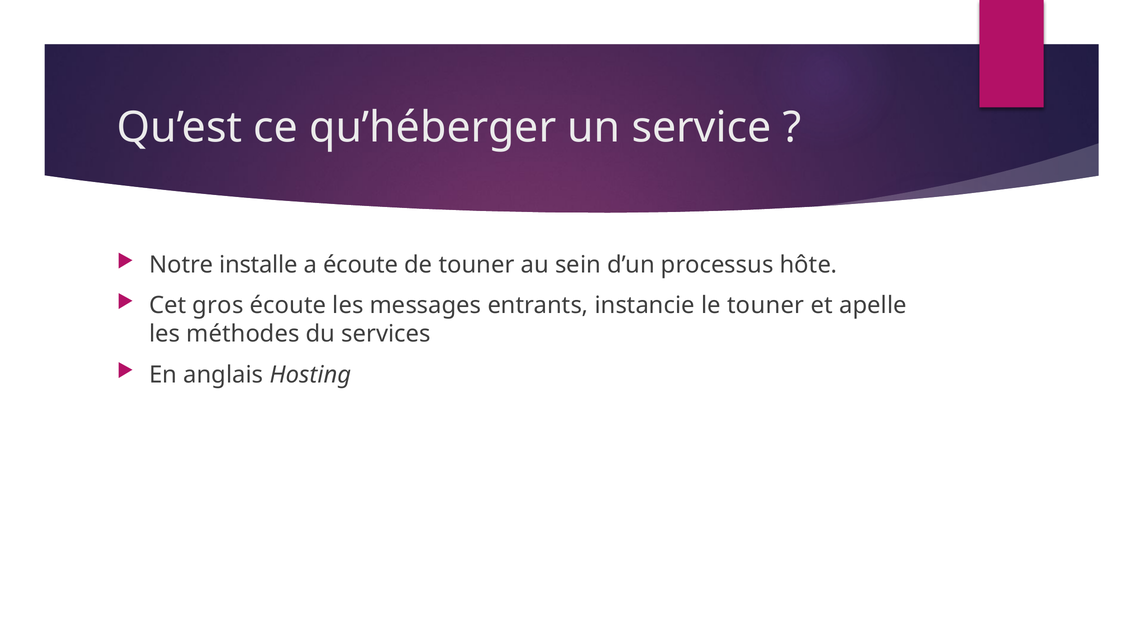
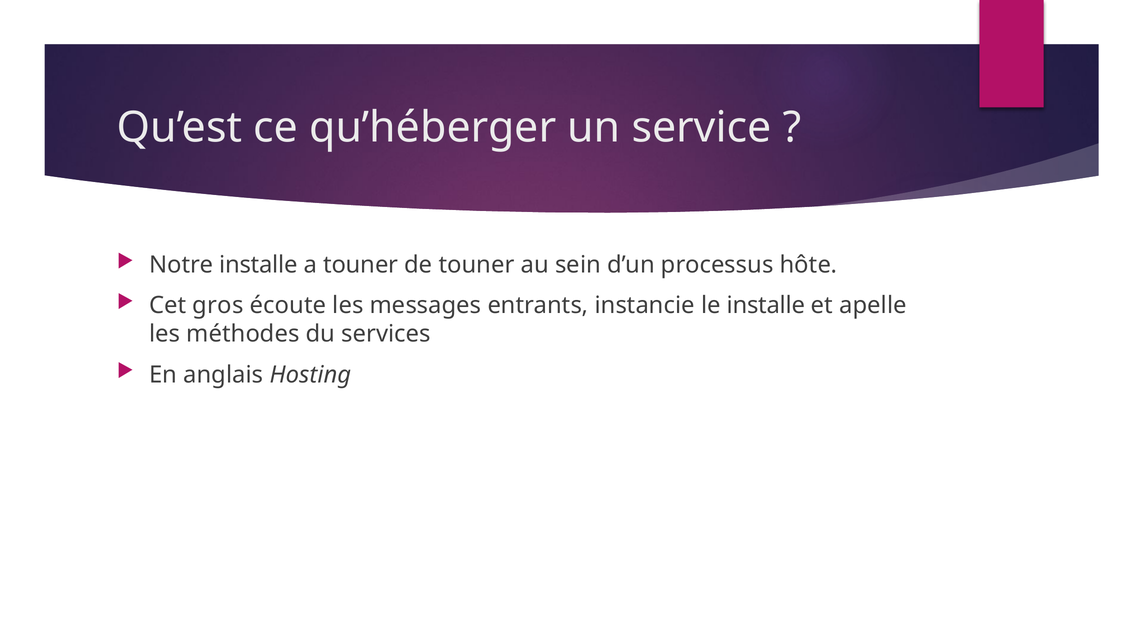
a écoute: écoute -> touner
le touner: touner -> installe
